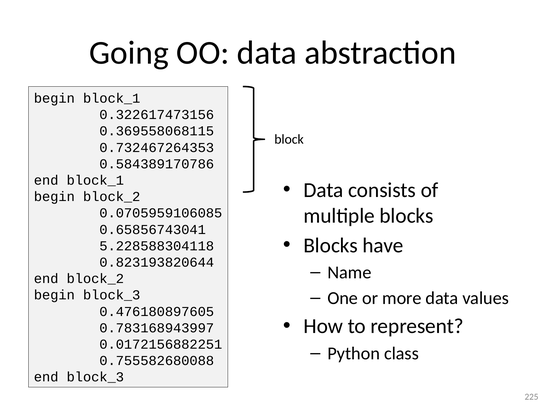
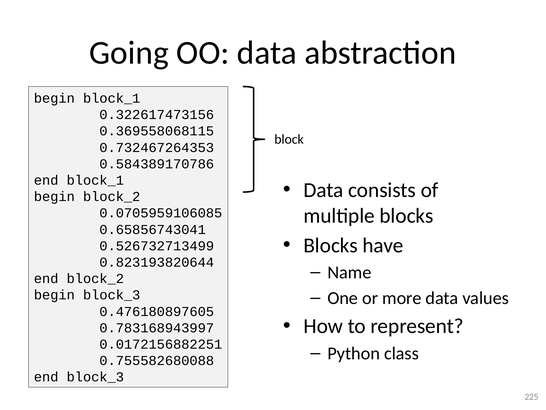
5.228588304118: 5.228588304118 -> 0.526732713499
